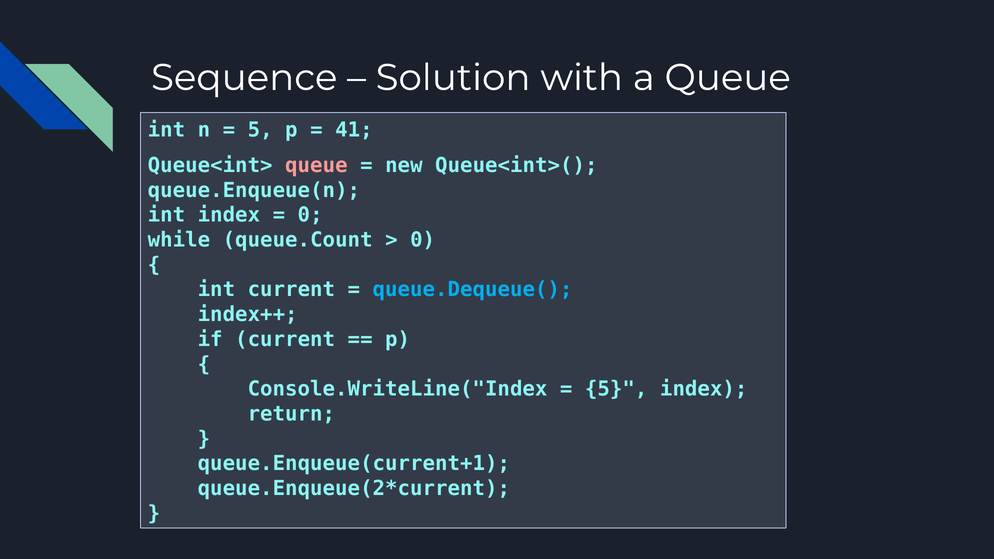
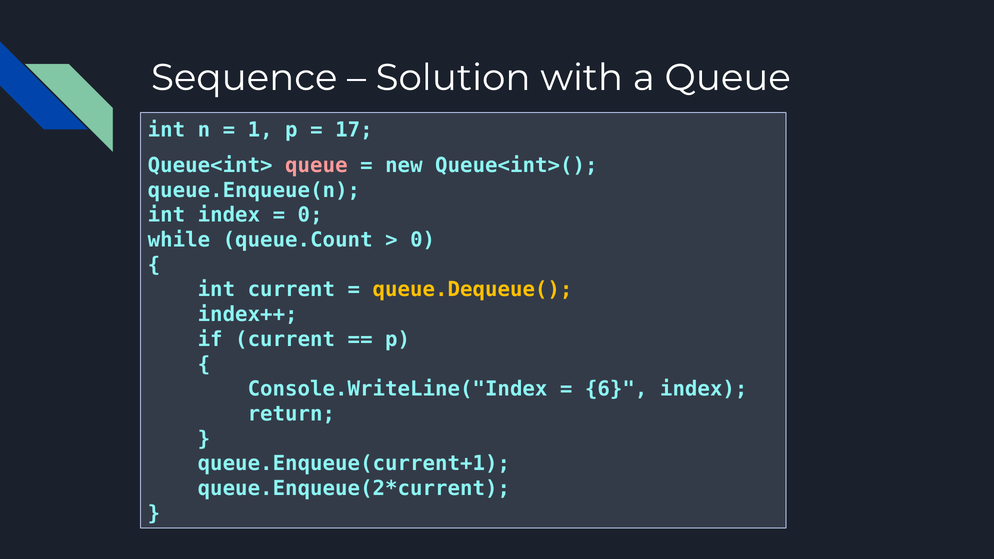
5 at (260, 130): 5 -> 1
41: 41 -> 17
queue.Dequeue( colour: light blue -> yellow
5 at (616, 389): 5 -> 6
